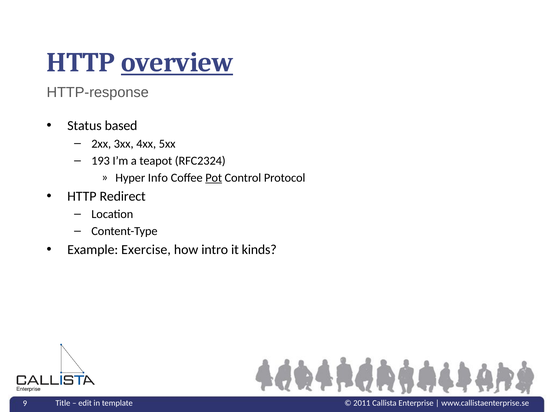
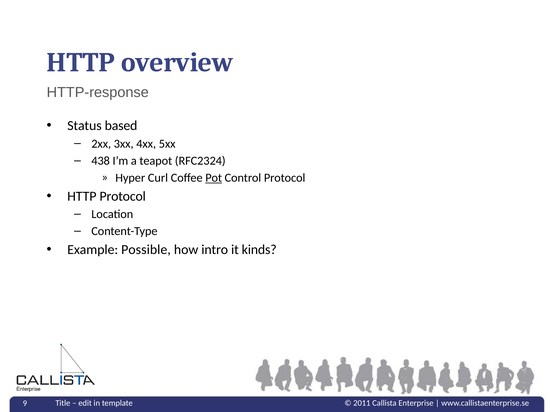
overview underline: present -> none
193: 193 -> 438
Info: Info -> Curl
HTTP Redirect: Redirect -> Protocol
Exercise: Exercise -> Possible
